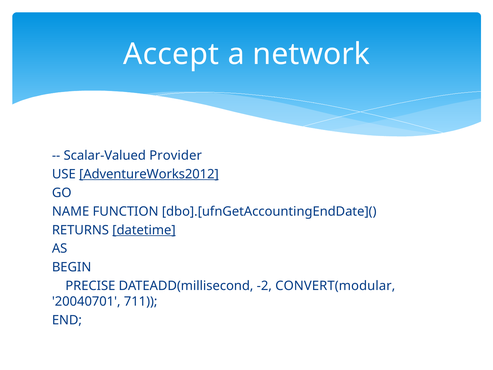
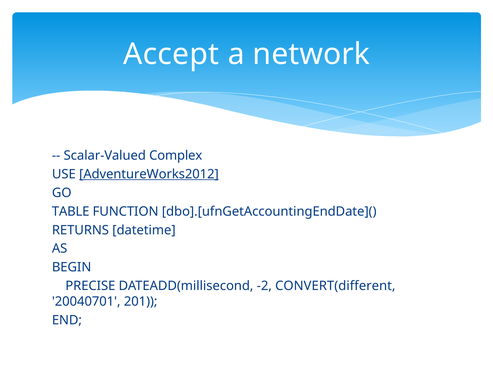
Provider: Provider -> Complex
NAME: NAME -> TABLE
datetime underline: present -> none
CONVERT(modular: CONVERT(modular -> CONVERT(different
711: 711 -> 201
